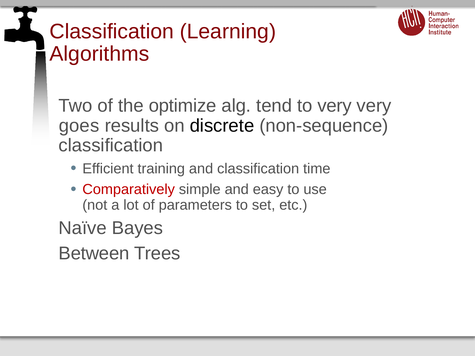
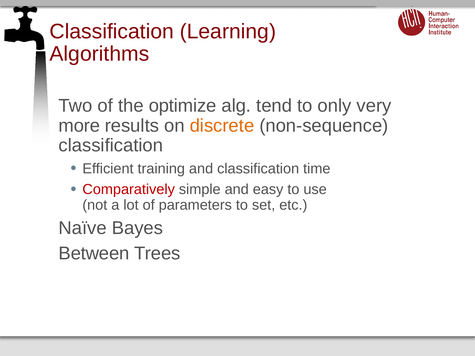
to very: very -> only
goes: goes -> more
discrete colour: black -> orange
